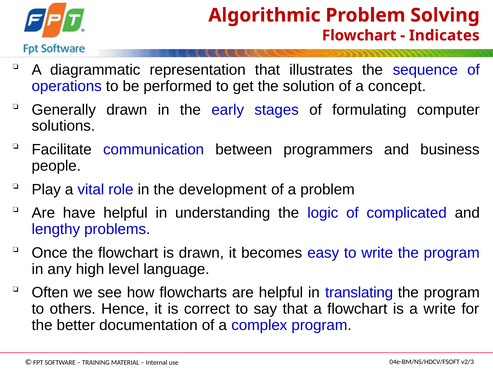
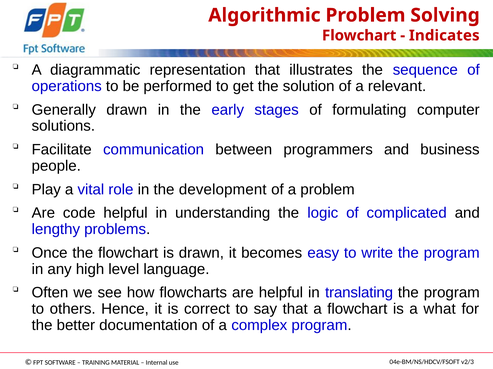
concept: concept -> relevant
have: have -> code
a write: write -> what
